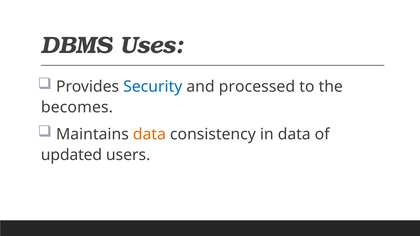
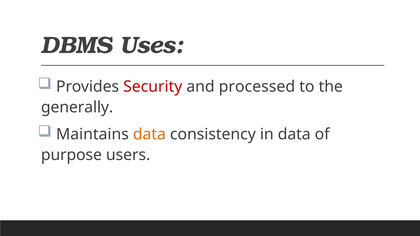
Security colour: blue -> red
becomes: becomes -> generally
updated: updated -> purpose
